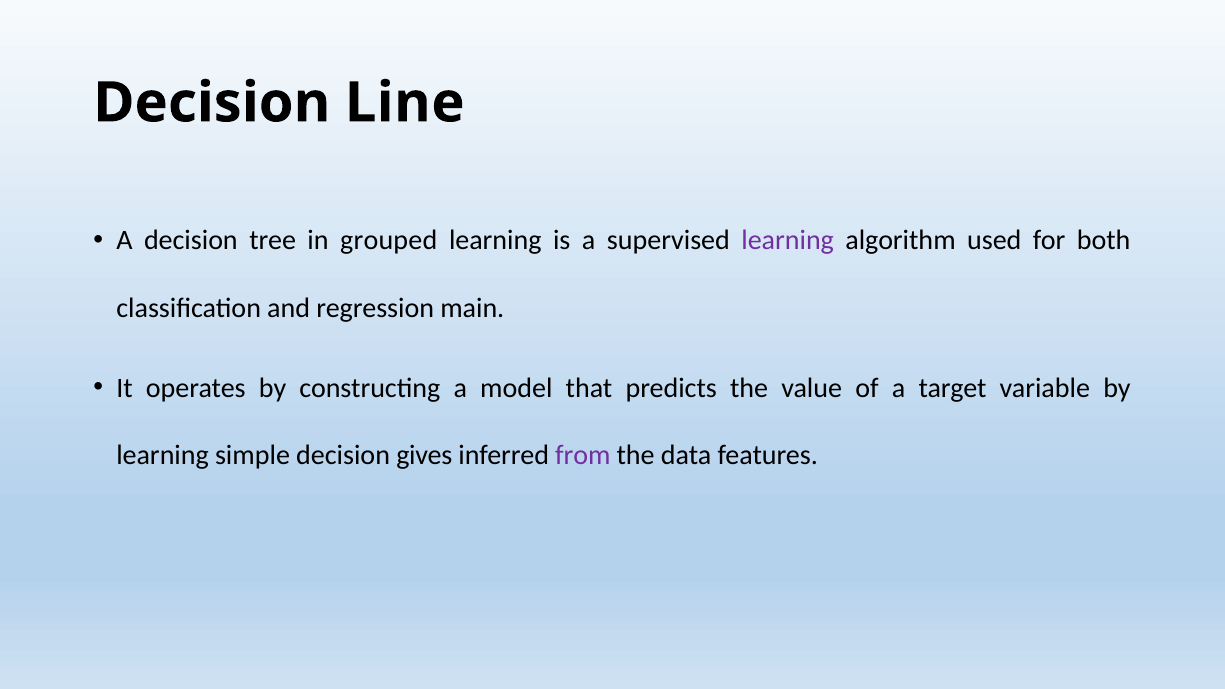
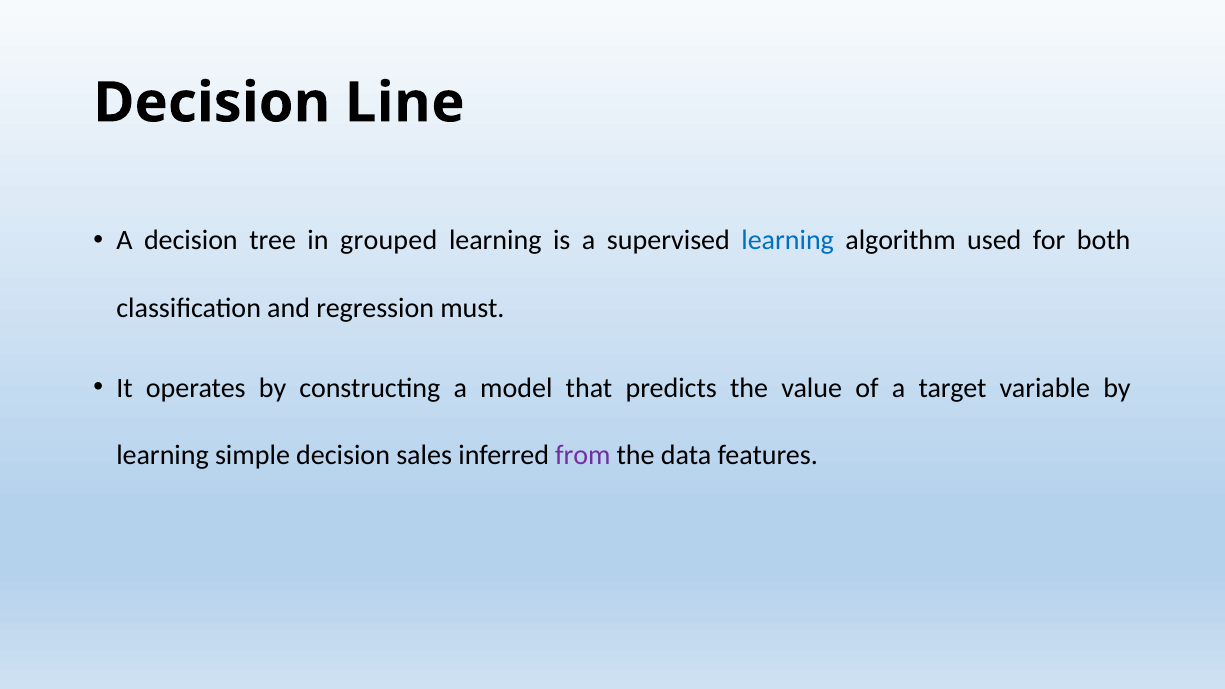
learning at (788, 240) colour: purple -> blue
main: main -> must
gives: gives -> sales
